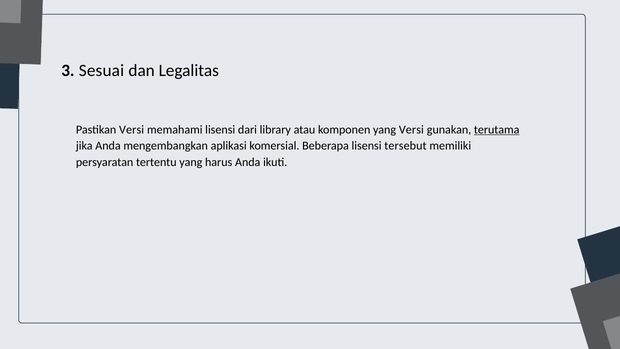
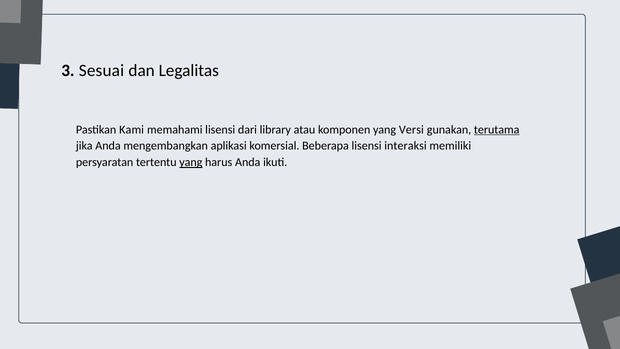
Pastikan Versi: Versi -> Kami
tersebut: tersebut -> interaksi
yang at (191, 162) underline: none -> present
